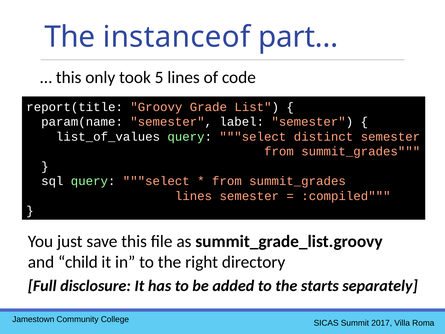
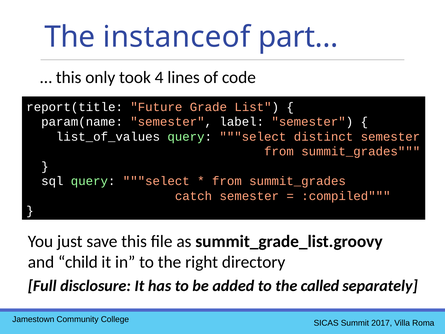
5: 5 -> 4
Groovy: Groovy -> Future
lines at (194, 196): lines -> catch
starts: starts -> called
